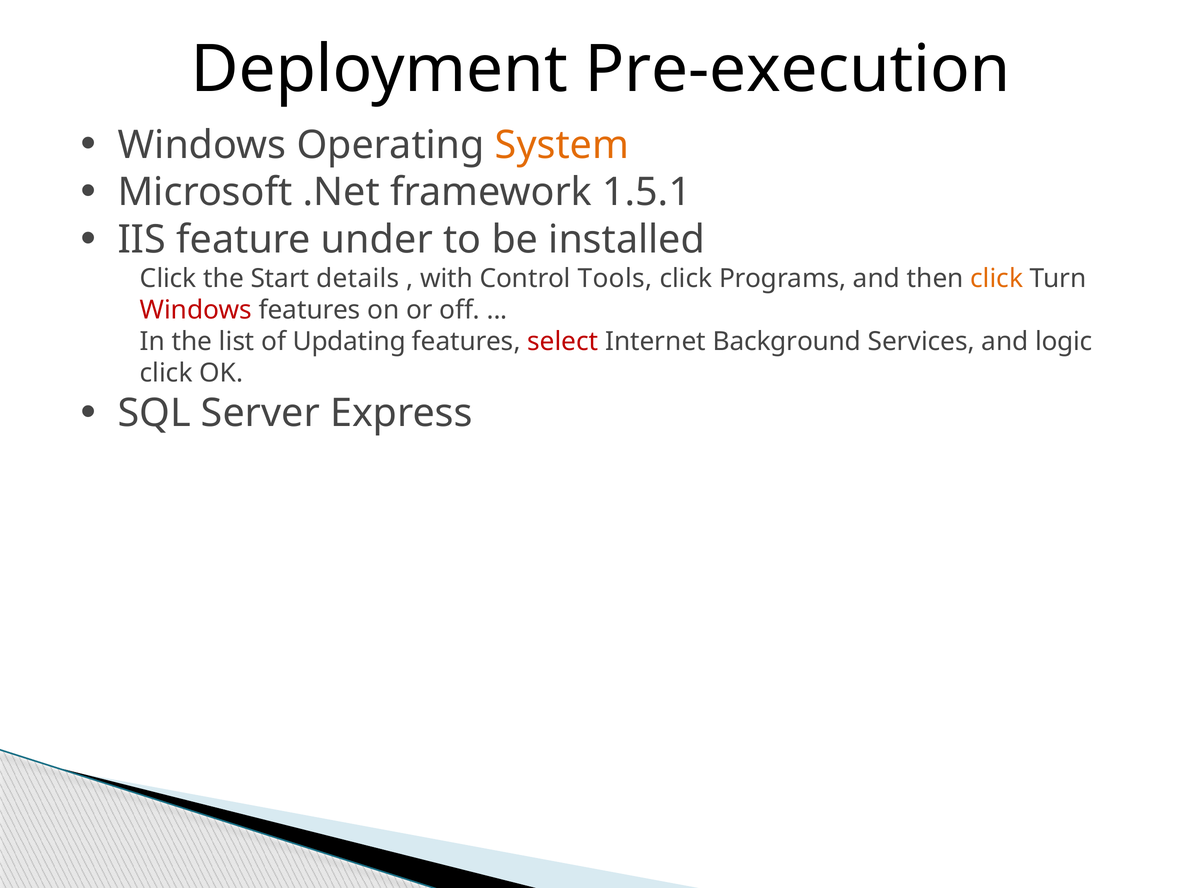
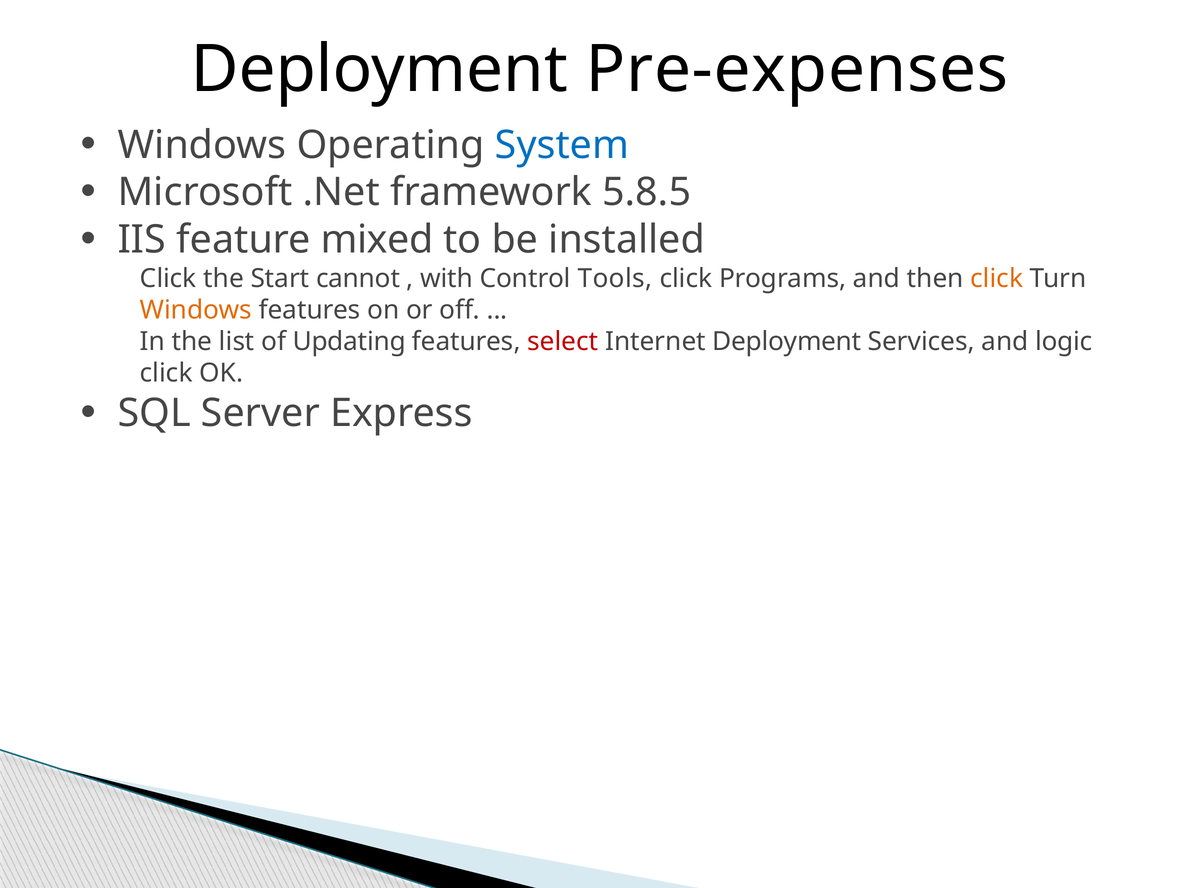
Pre-execution: Pre-execution -> Pre-expenses
System colour: orange -> blue
1.5.1: 1.5.1 -> 5.8.5
under: under -> mixed
details: details -> cannot
Windows at (196, 310) colour: red -> orange
Internet Background: Background -> Deployment
